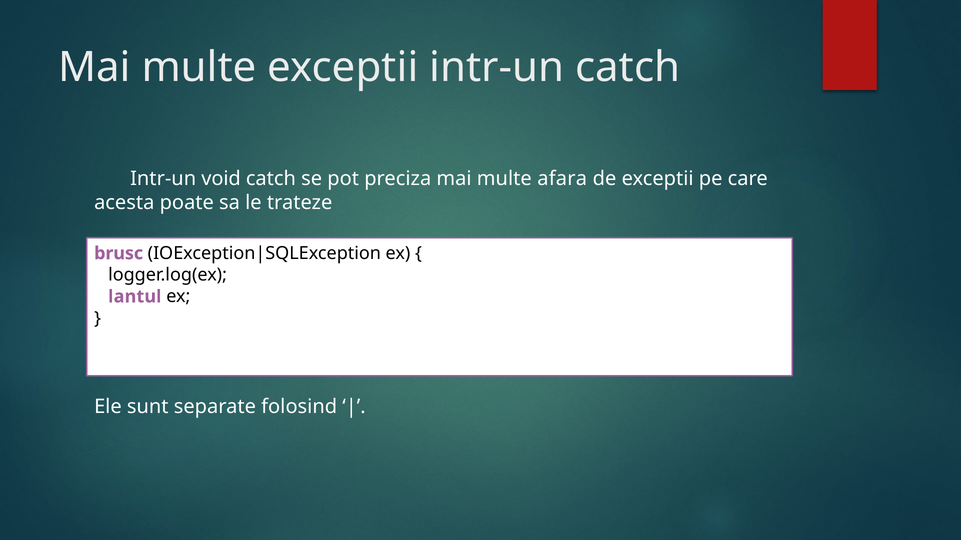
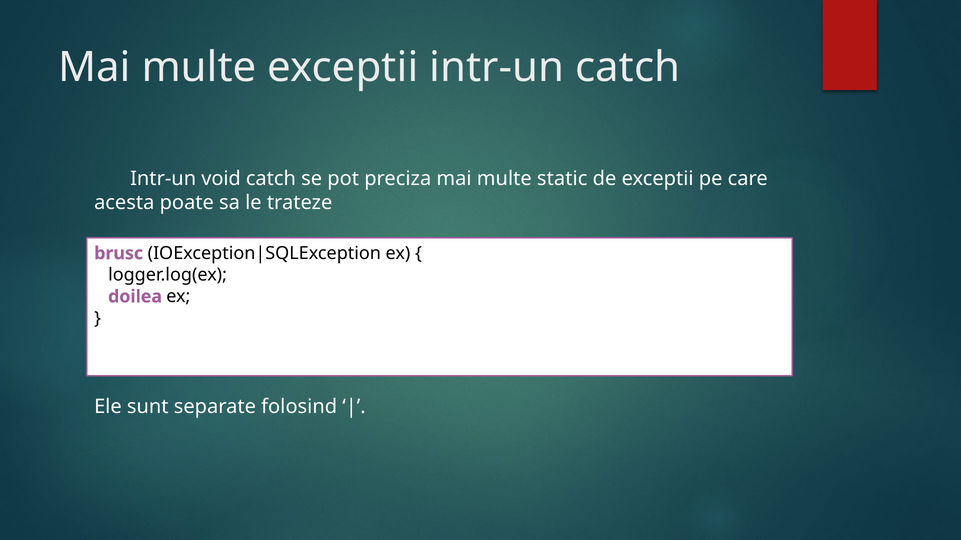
afara: afara -> static
lantul: lantul -> doilea
